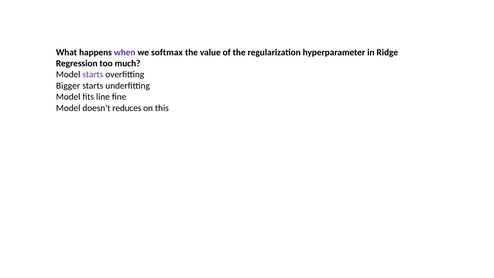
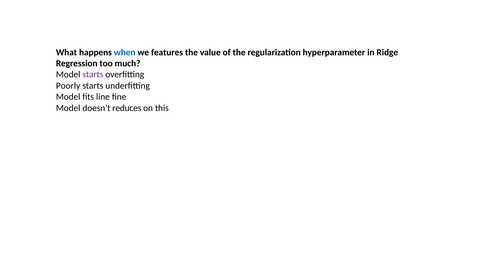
when colour: purple -> blue
softmax: softmax -> features
Bigger: Bigger -> Poorly
